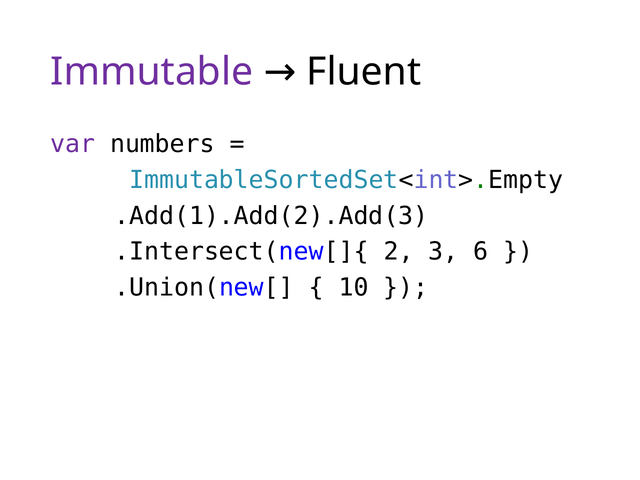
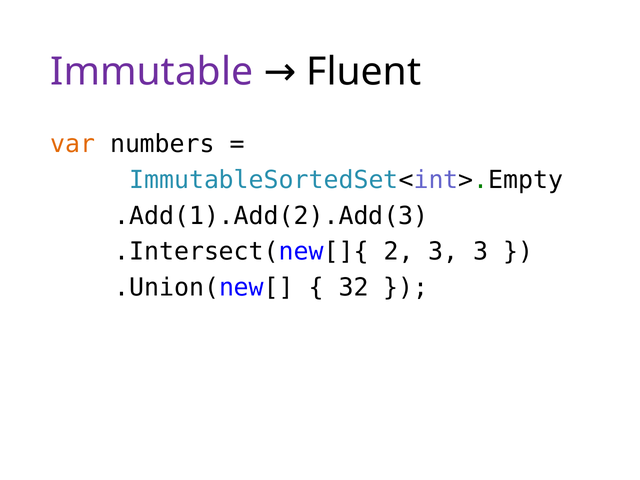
var colour: purple -> orange
3 6: 6 -> 3
10: 10 -> 32
